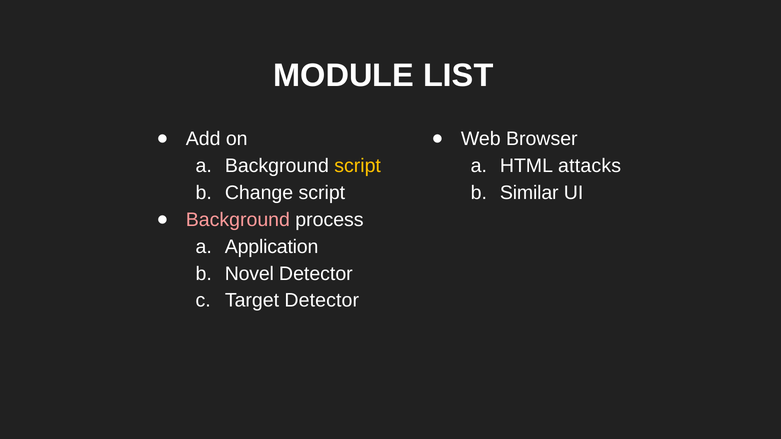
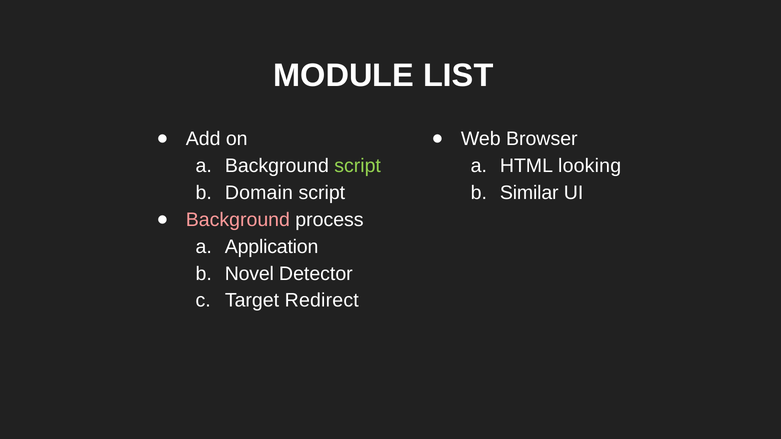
script at (358, 166) colour: yellow -> light green
attacks: attacks -> looking
Change: Change -> Domain
Target Detector: Detector -> Redirect
